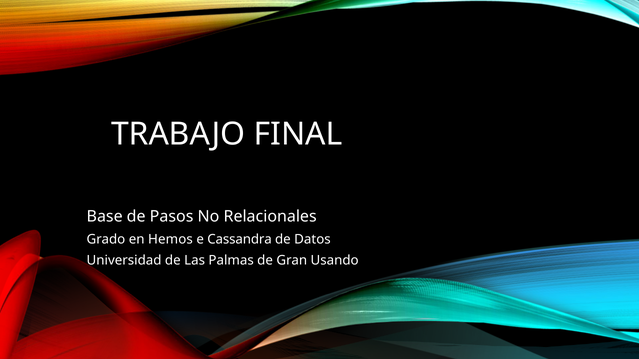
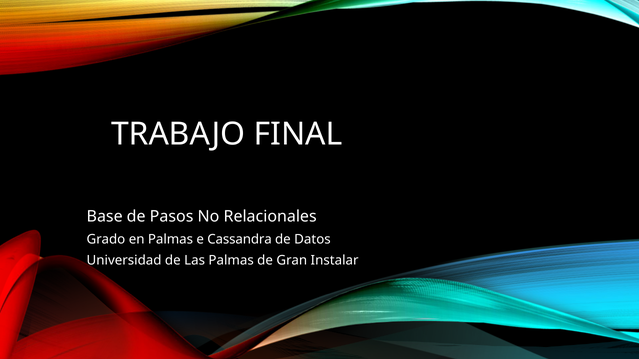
en Hemos: Hemos -> Palmas
Usando: Usando -> Instalar
